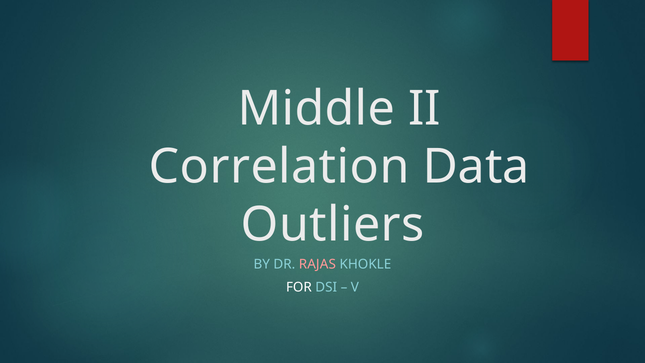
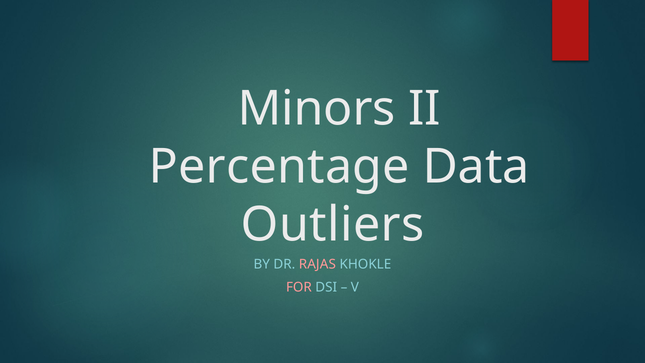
Middle: Middle -> Minors
Correlation: Correlation -> Percentage
FOR colour: white -> pink
